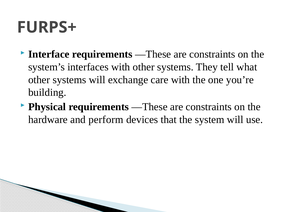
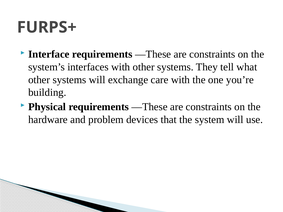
perform: perform -> problem
